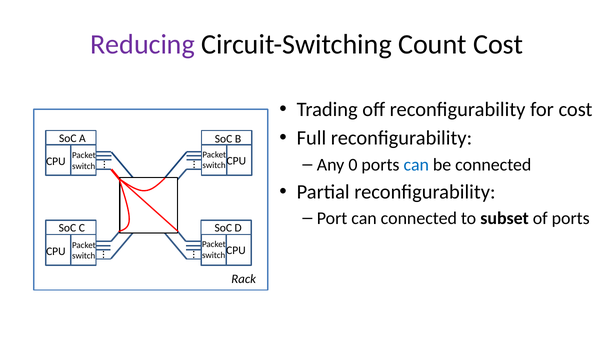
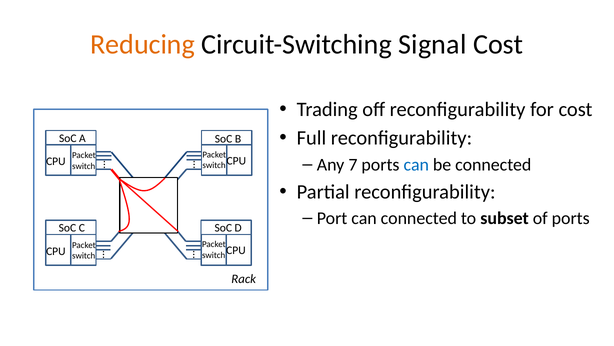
Reducing colour: purple -> orange
Count: Count -> Signal
0: 0 -> 7
